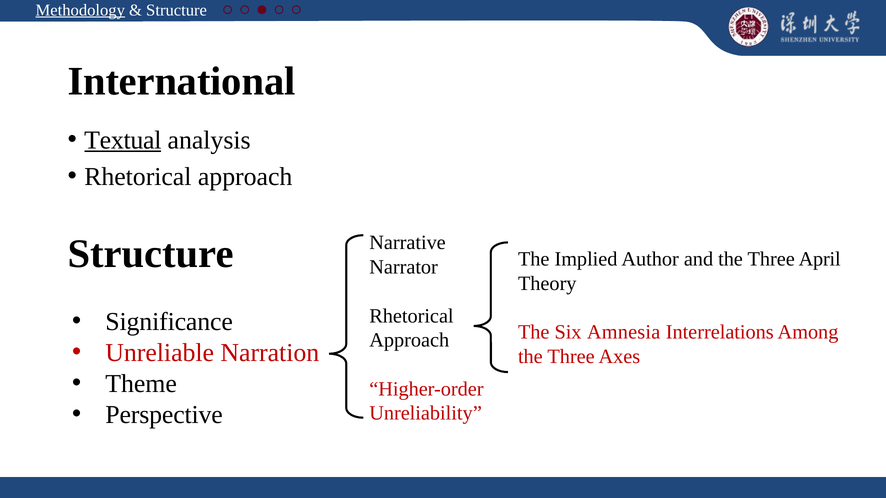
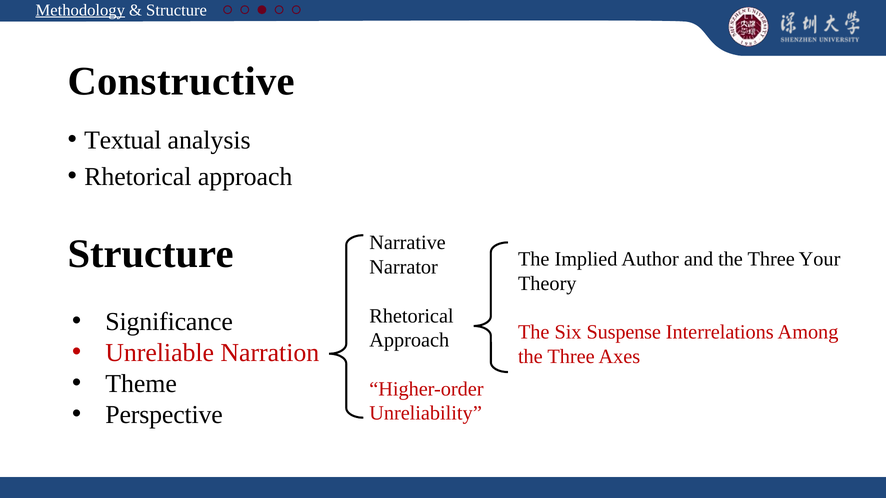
International: International -> Constructive
Textual underline: present -> none
April: April -> Your
Amnesia: Amnesia -> Suspense
